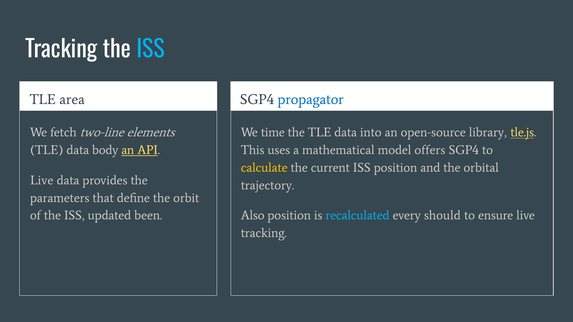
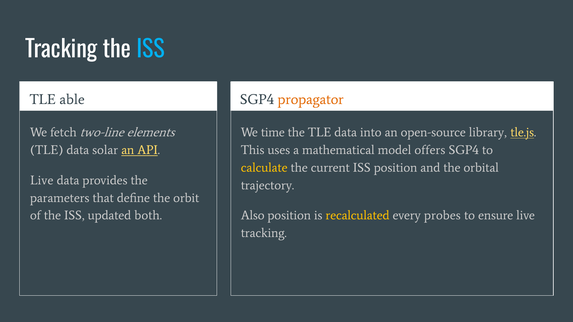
area: area -> able
propagator colour: blue -> orange
body: body -> solar
been: been -> both
recalculated colour: light blue -> yellow
should: should -> probes
